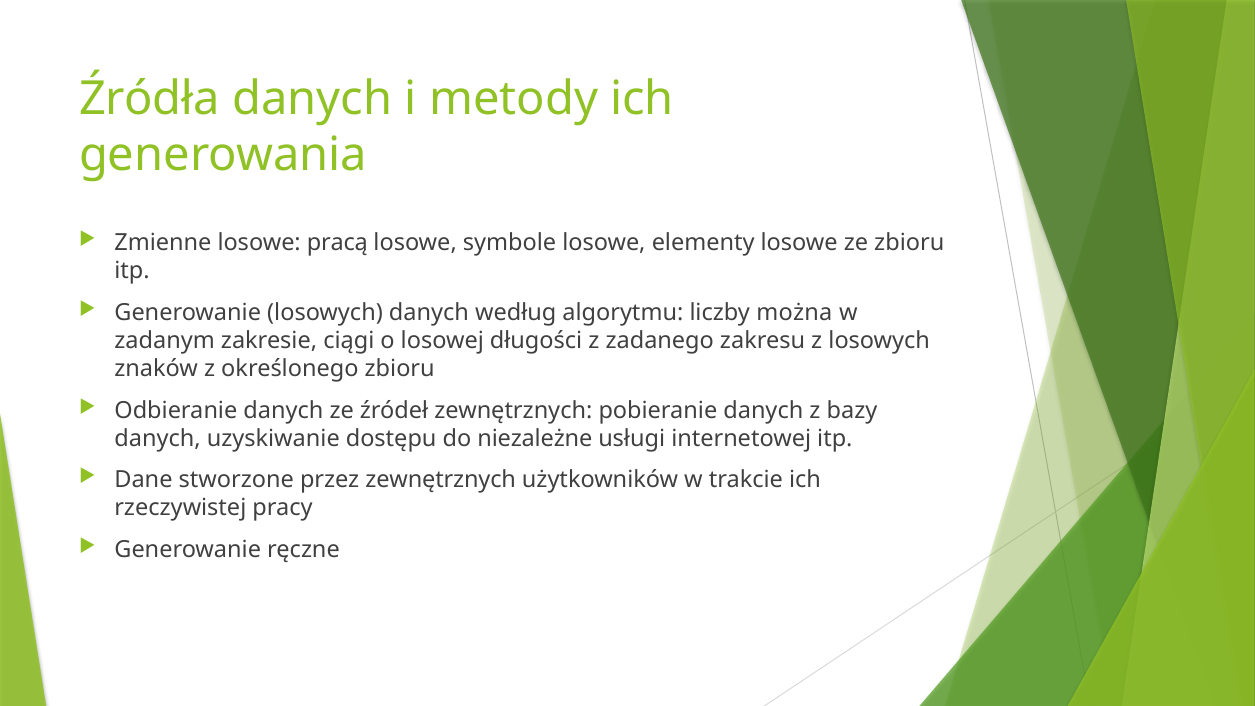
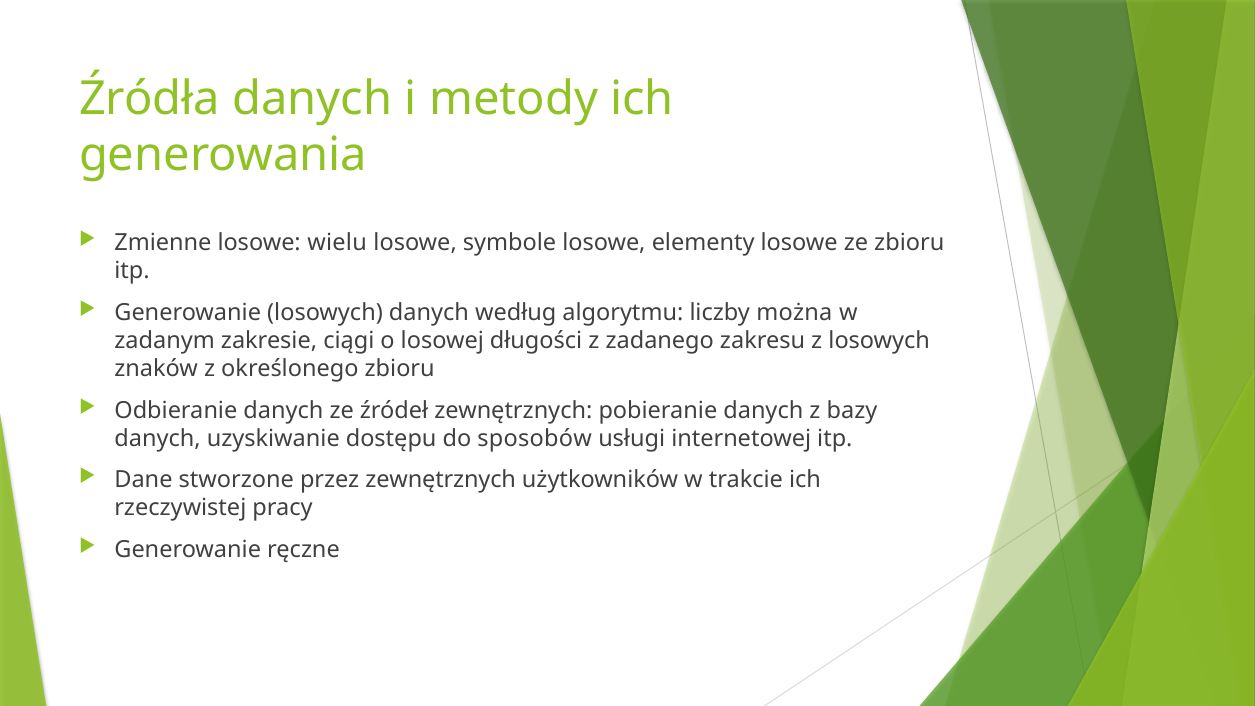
pracą: pracą -> wielu
niezależne: niezależne -> sposobów
